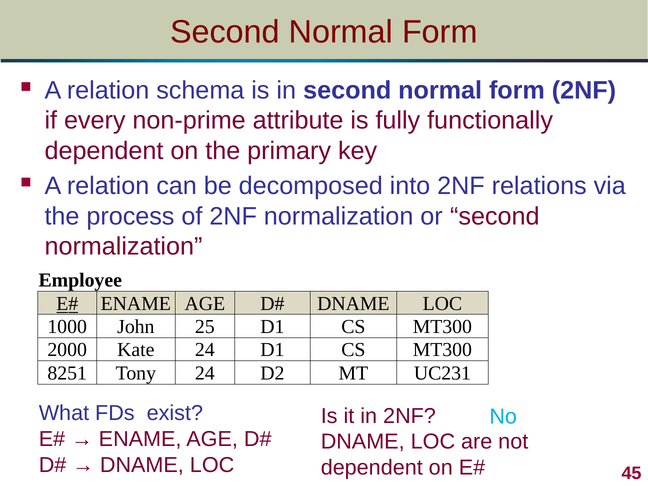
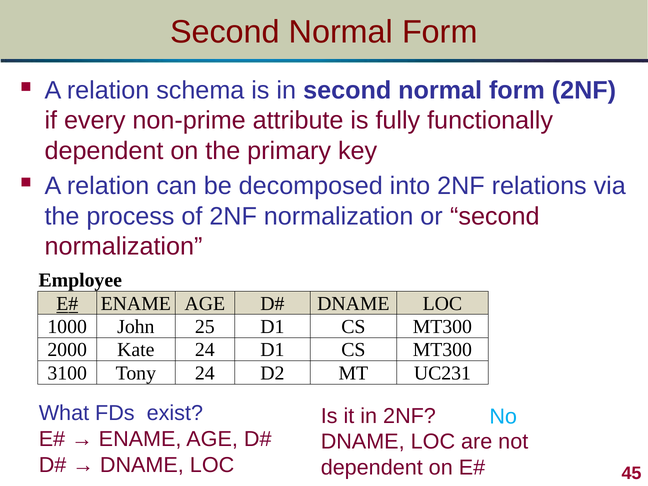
8251: 8251 -> 3100
